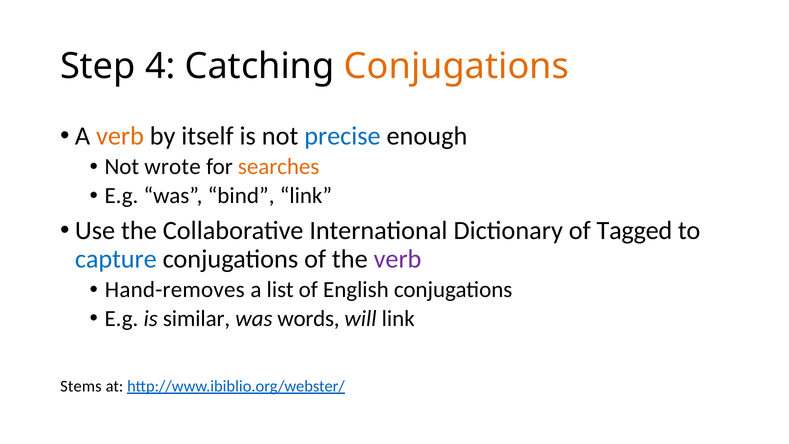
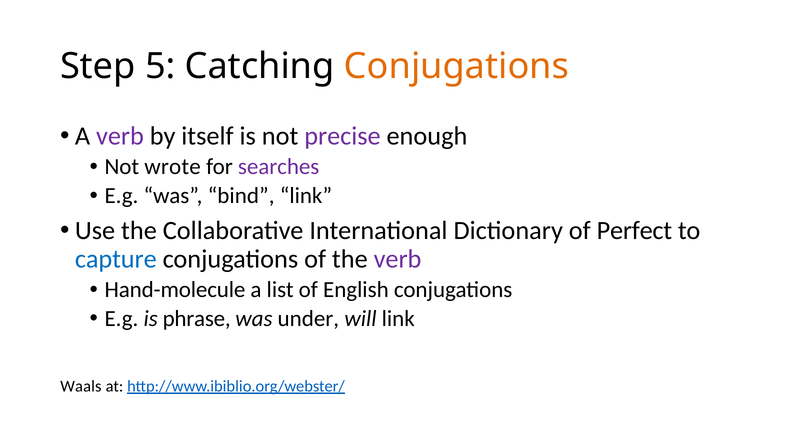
4: 4 -> 5
verb at (120, 136) colour: orange -> purple
precise colour: blue -> purple
searches colour: orange -> purple
Tagged: Tagged -> Perfect
Hand-removes: Hand-removes -> Hand-molecule
similar: similar -> phrase
words: words -> under
Stems: Stems -> Waals
